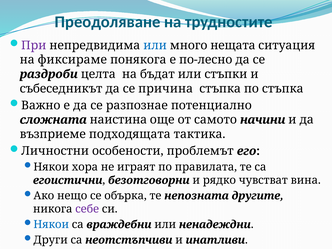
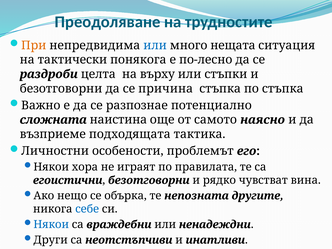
При colour: purple -> orange
фиксираме: фиксираме -> тактически
бъдат: бъдат -> върху
събеседникът at (61, 89): събеседникът -> безотговорни
начини: начини -> наясно
себе colour: purple -> blue
